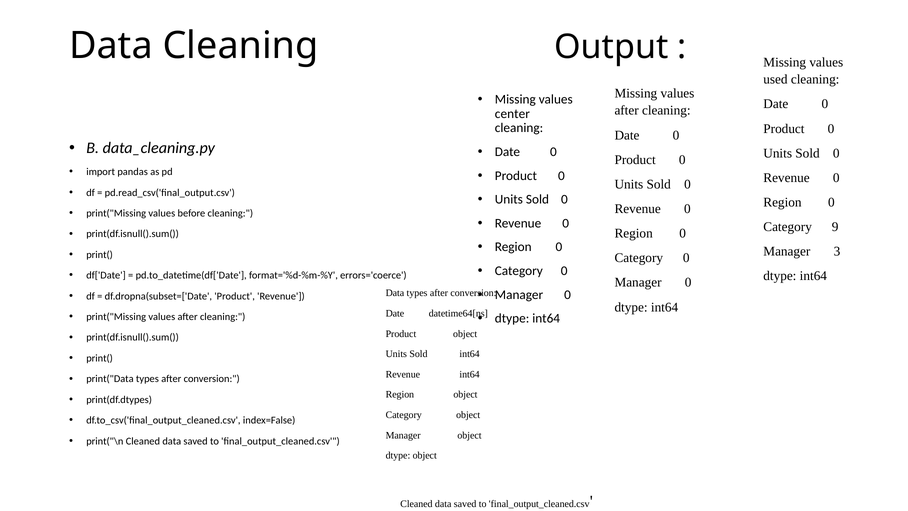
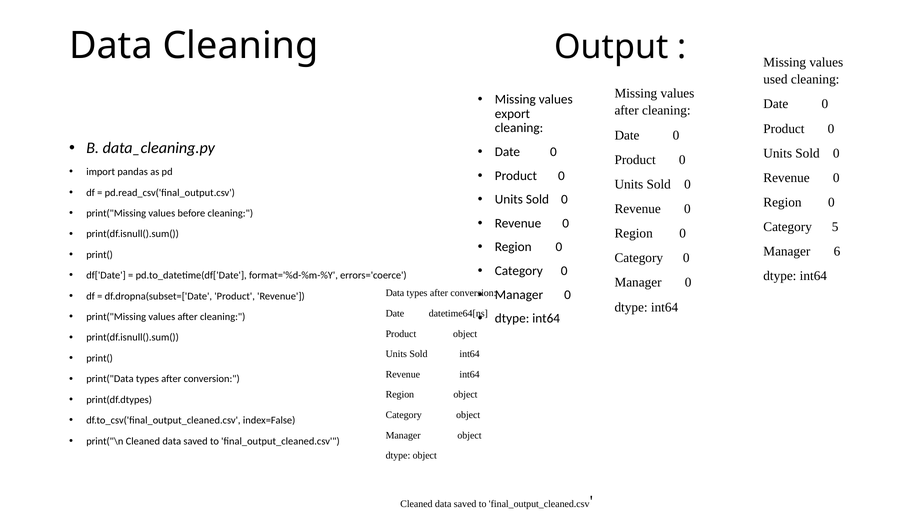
center: center -> export
9: 9 -> 5
3: 3 -> 6
